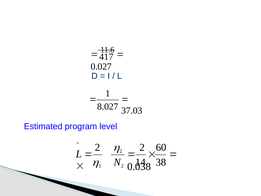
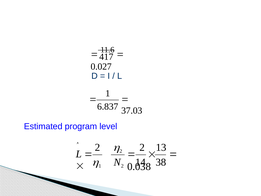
8.027: 8.027 -> 6.837
60: 60 -> 13
